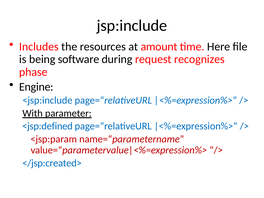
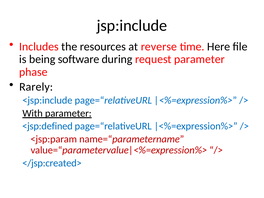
amount: amount -> reverse
request recognizes: recognizes -> parameter
Engine: Engine -> Rarely
